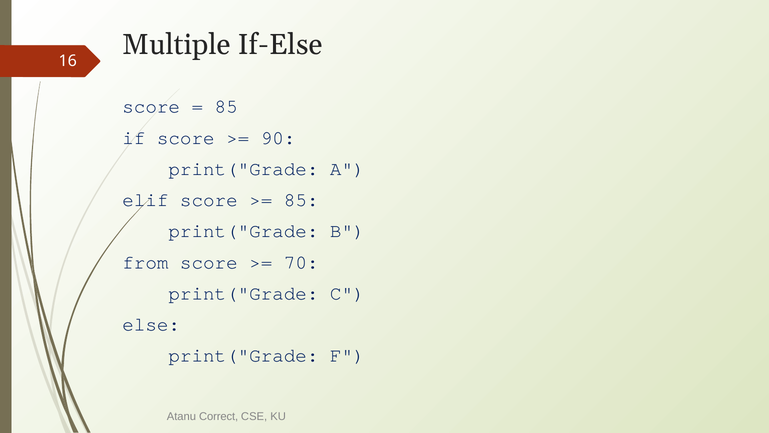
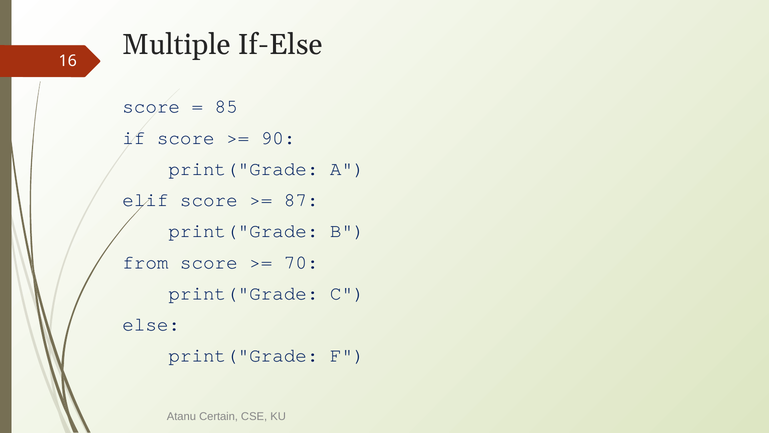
85 at (301, 200): 85 -> 87
Correct: Correct -> Certain
